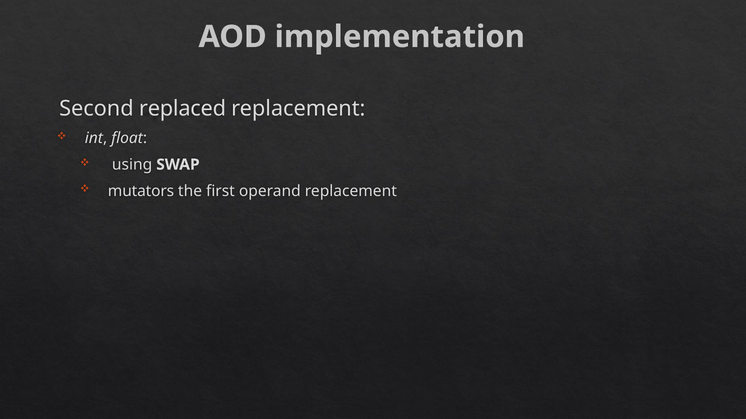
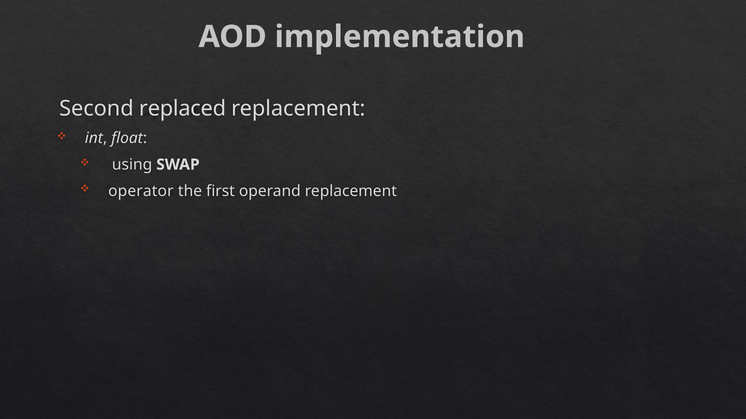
mutators: mutators -> operator
